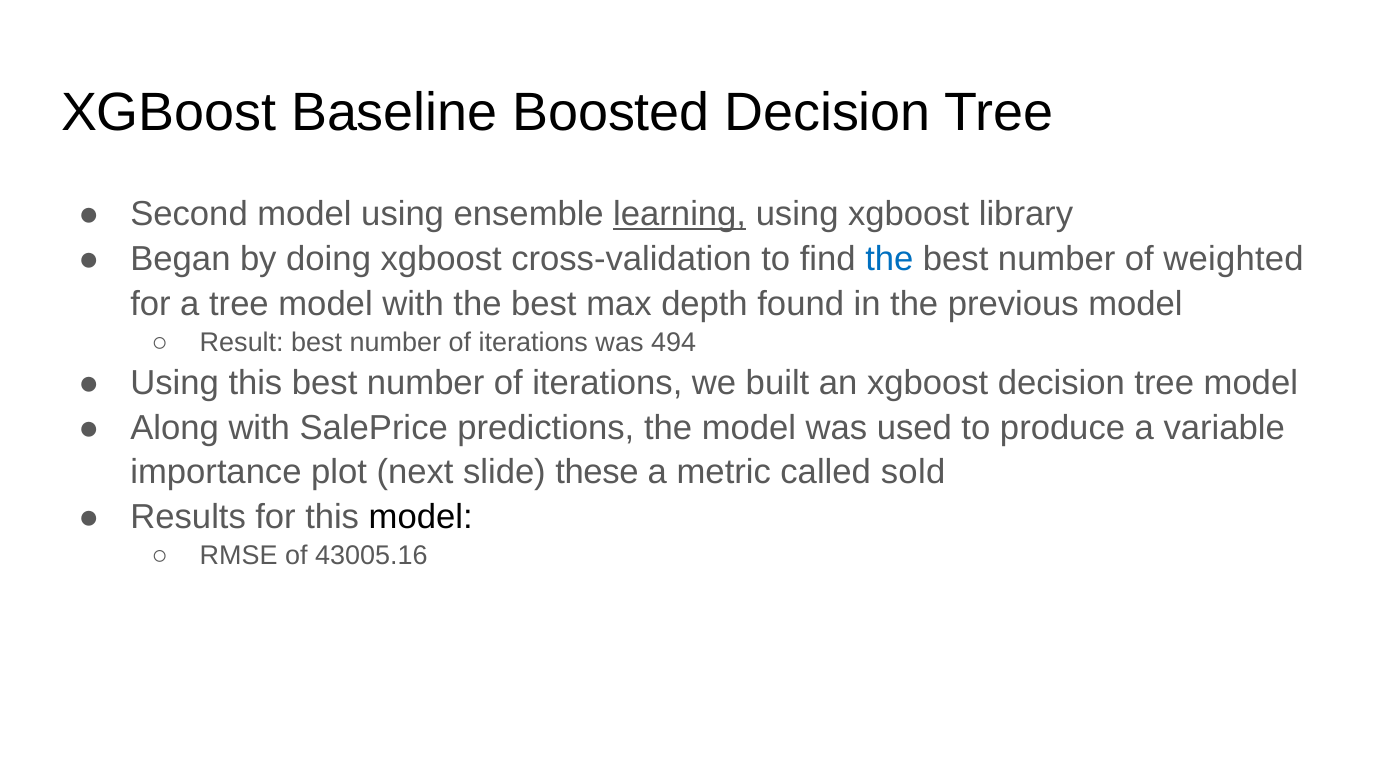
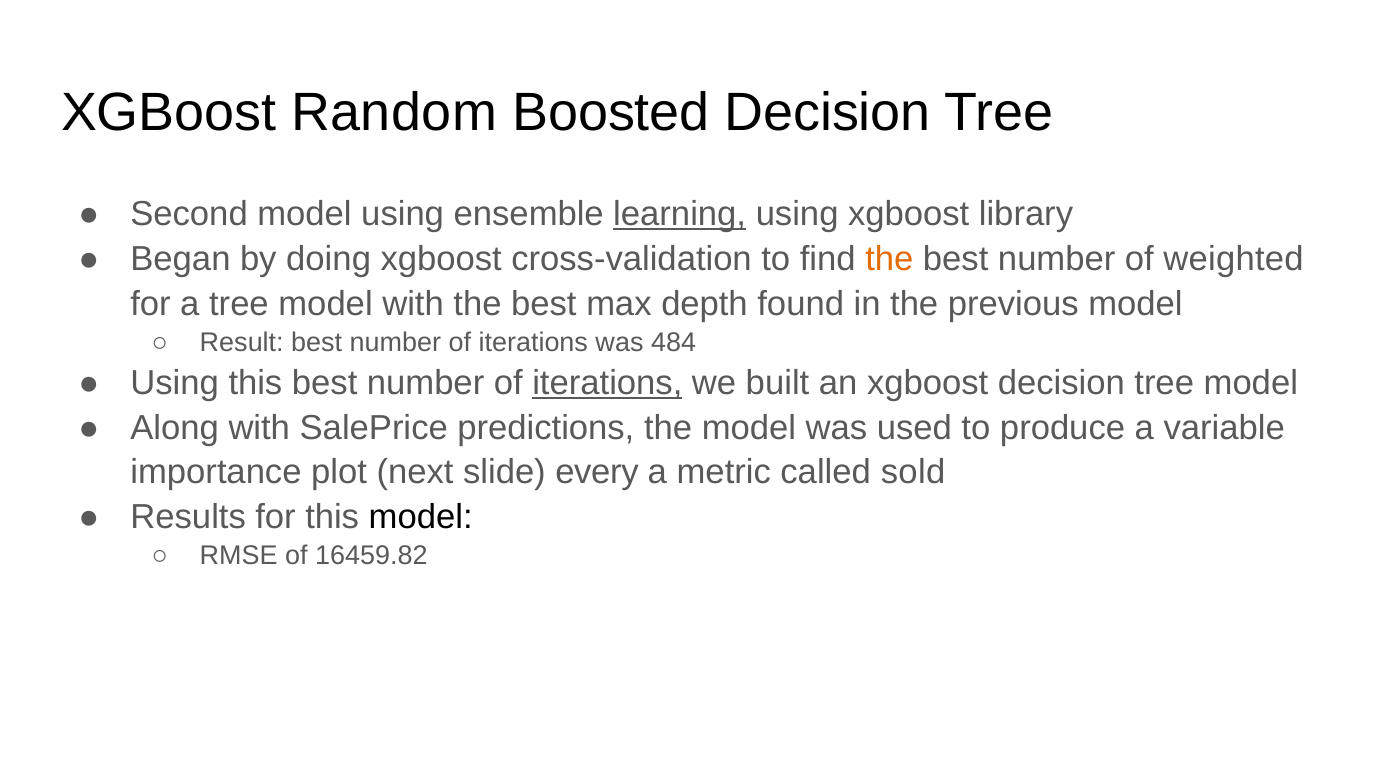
Baseline: Baseline -> Random
the at (889, 259) colour: blue -> orange
494: 494 -> 484
iterations at (607, 383) underline: none -> present
these: these -> every
43005.16: 43005.16 -> 16459.82
